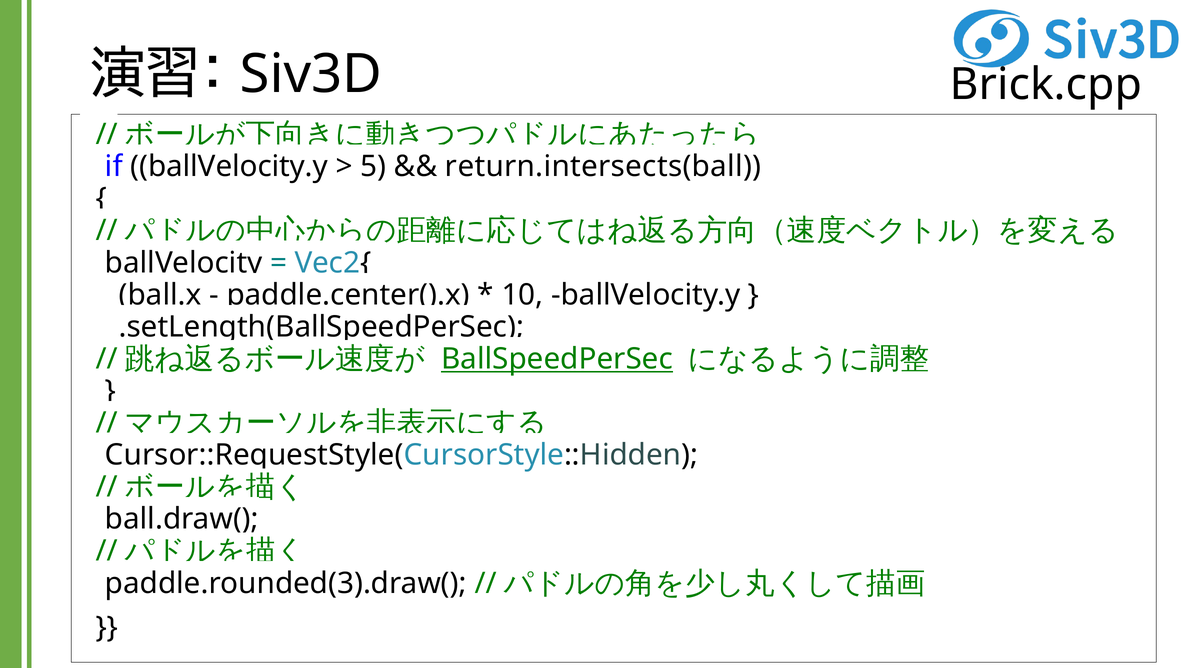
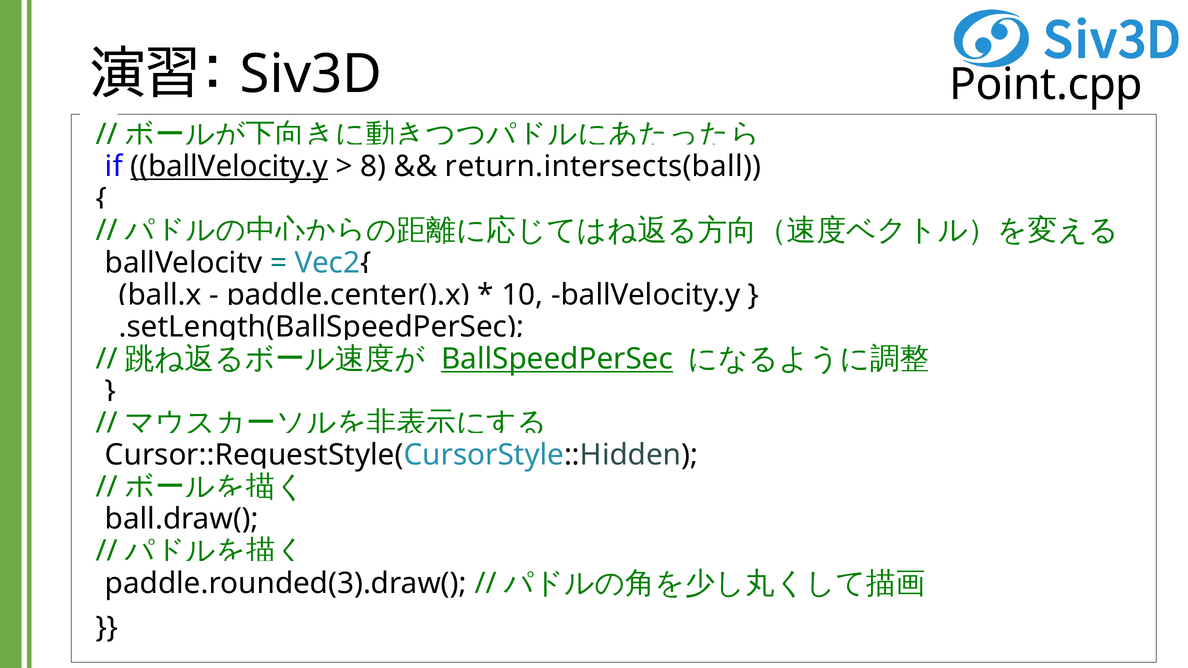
Brick.cpp: Brick.cpp -> Point.cpp
ballVelocity.y at (229, 167) underline: none -> present
5: 5 -> 8
